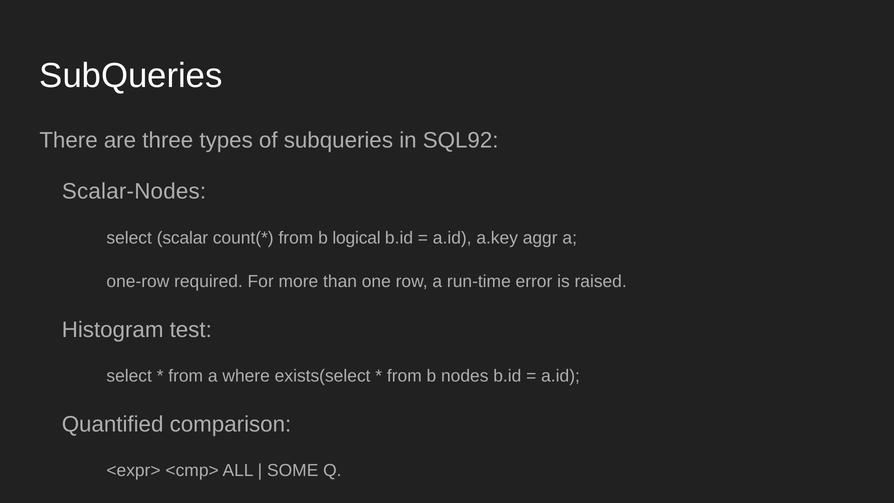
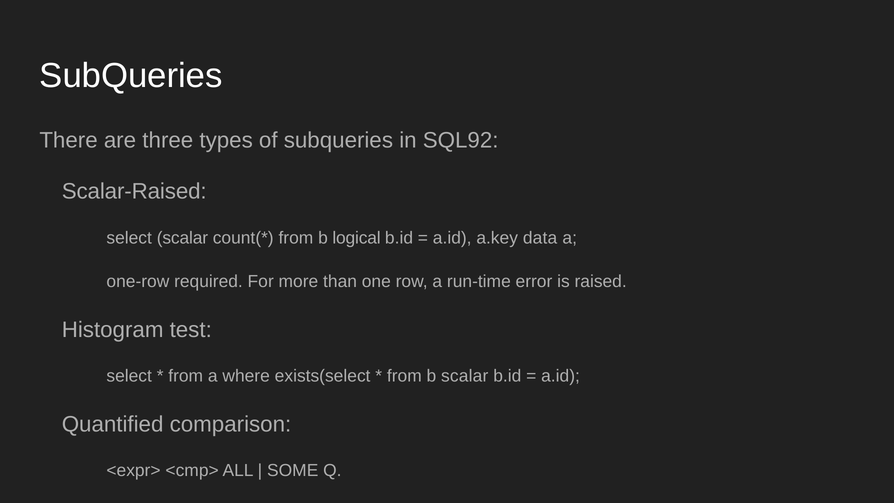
Scalar-Nodes: Scalar-Nodes -> Scalar-Raised
a.key aggr: aggr -> data
b nodes: nodes -> scalar
